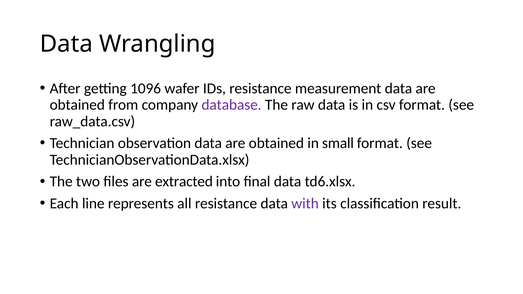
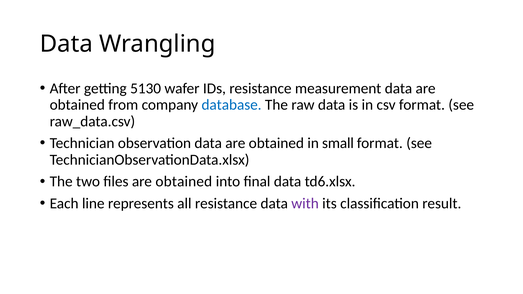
1096: 1096 -> 5130
database colour: purple -> blue
files are extracted: extracted -> obtained
